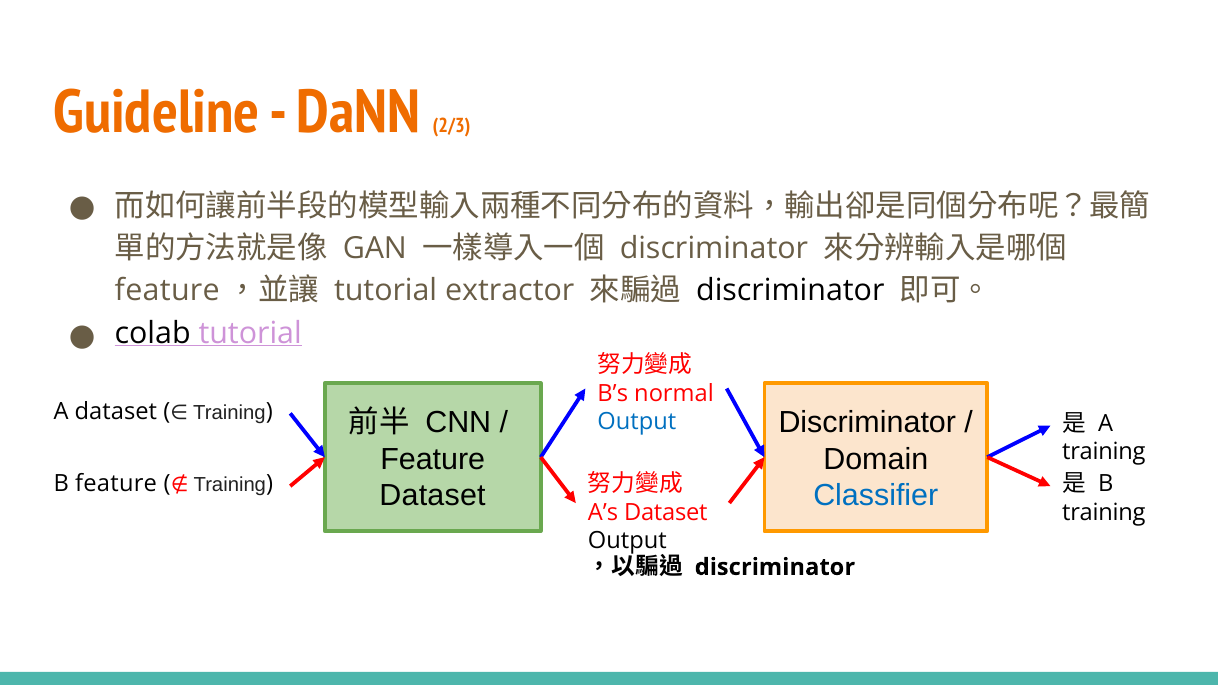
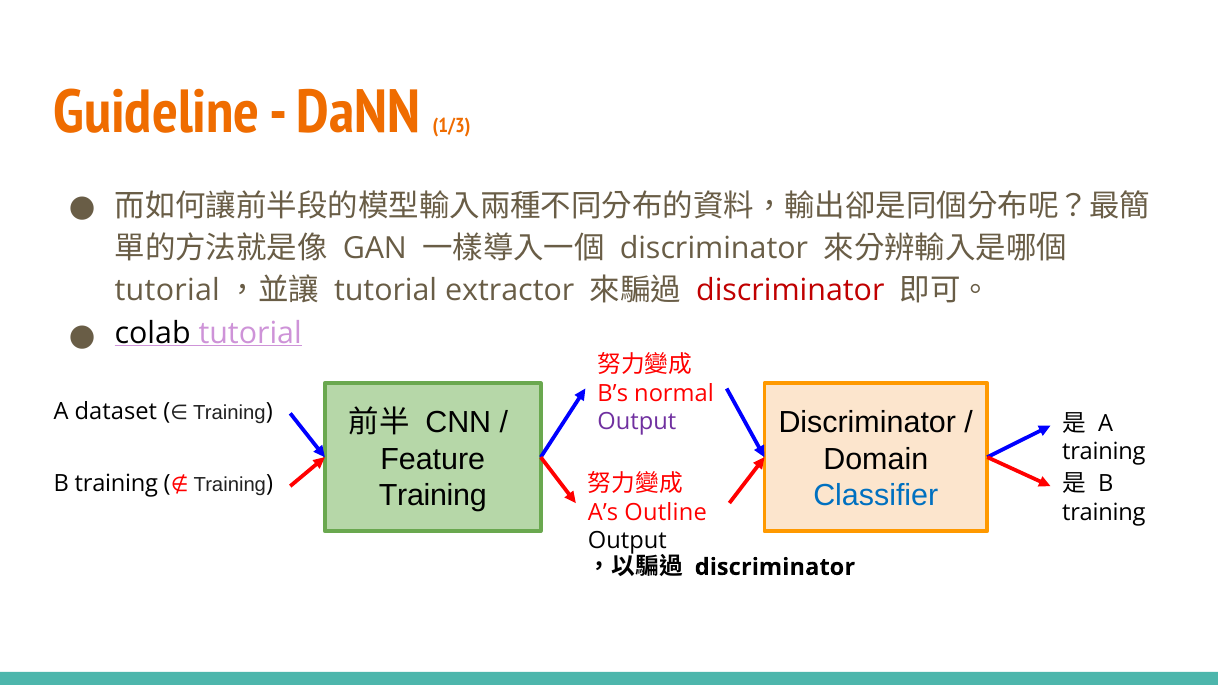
2/3: 2/3 -> 1/3
feature at (167, 291): feature -> tutorial
discriminator at (790, 291) colour: black -> red
Output at (637, 422) colour: blue -> purple
feature at (116, 484): feature -> training
Dataset at (433, 496): Dataset -> Training
A’s Dataset: Dataset -> Outline
